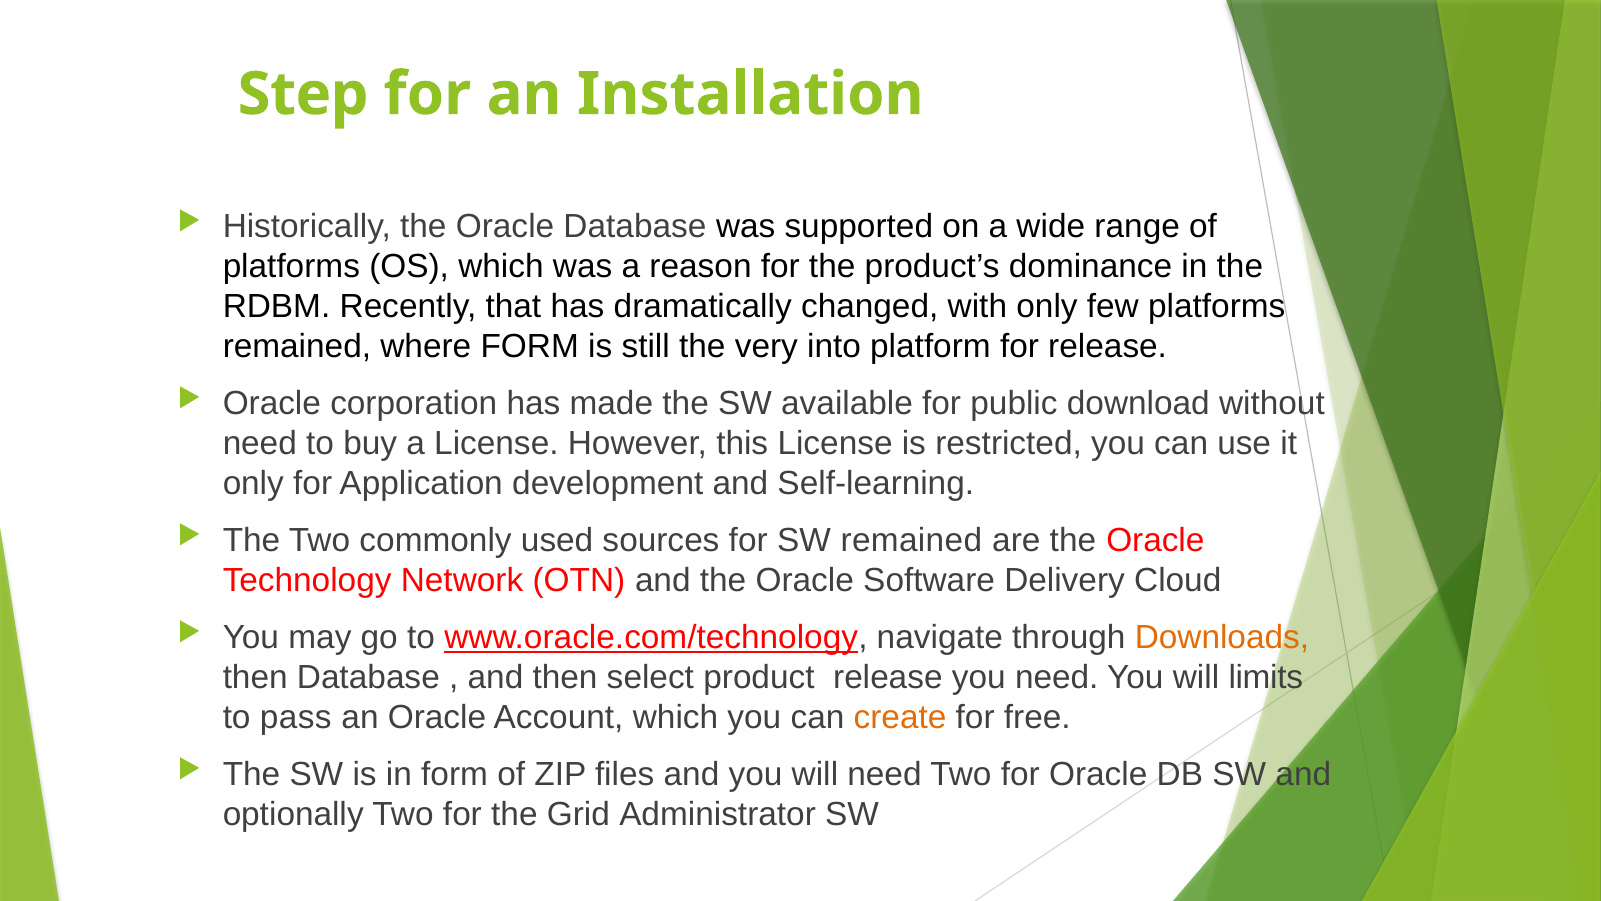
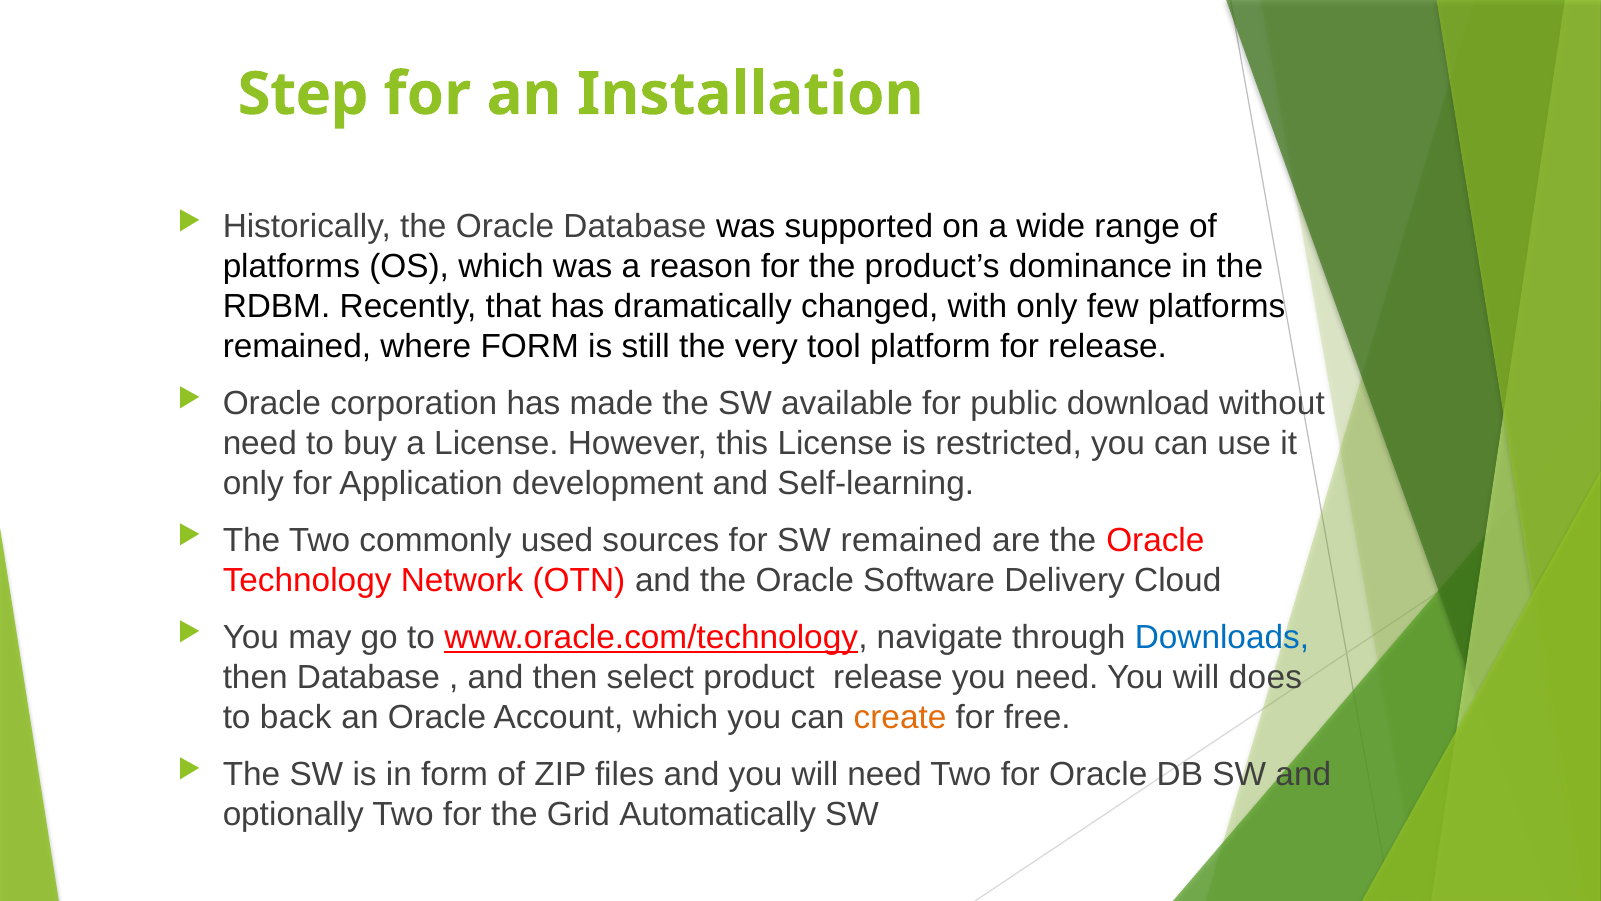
into: into -> tool
Downloads colour: orange -> blue
limits: limits -> does
pass: pass -> back
Administrator: Administrator -> Automatically
